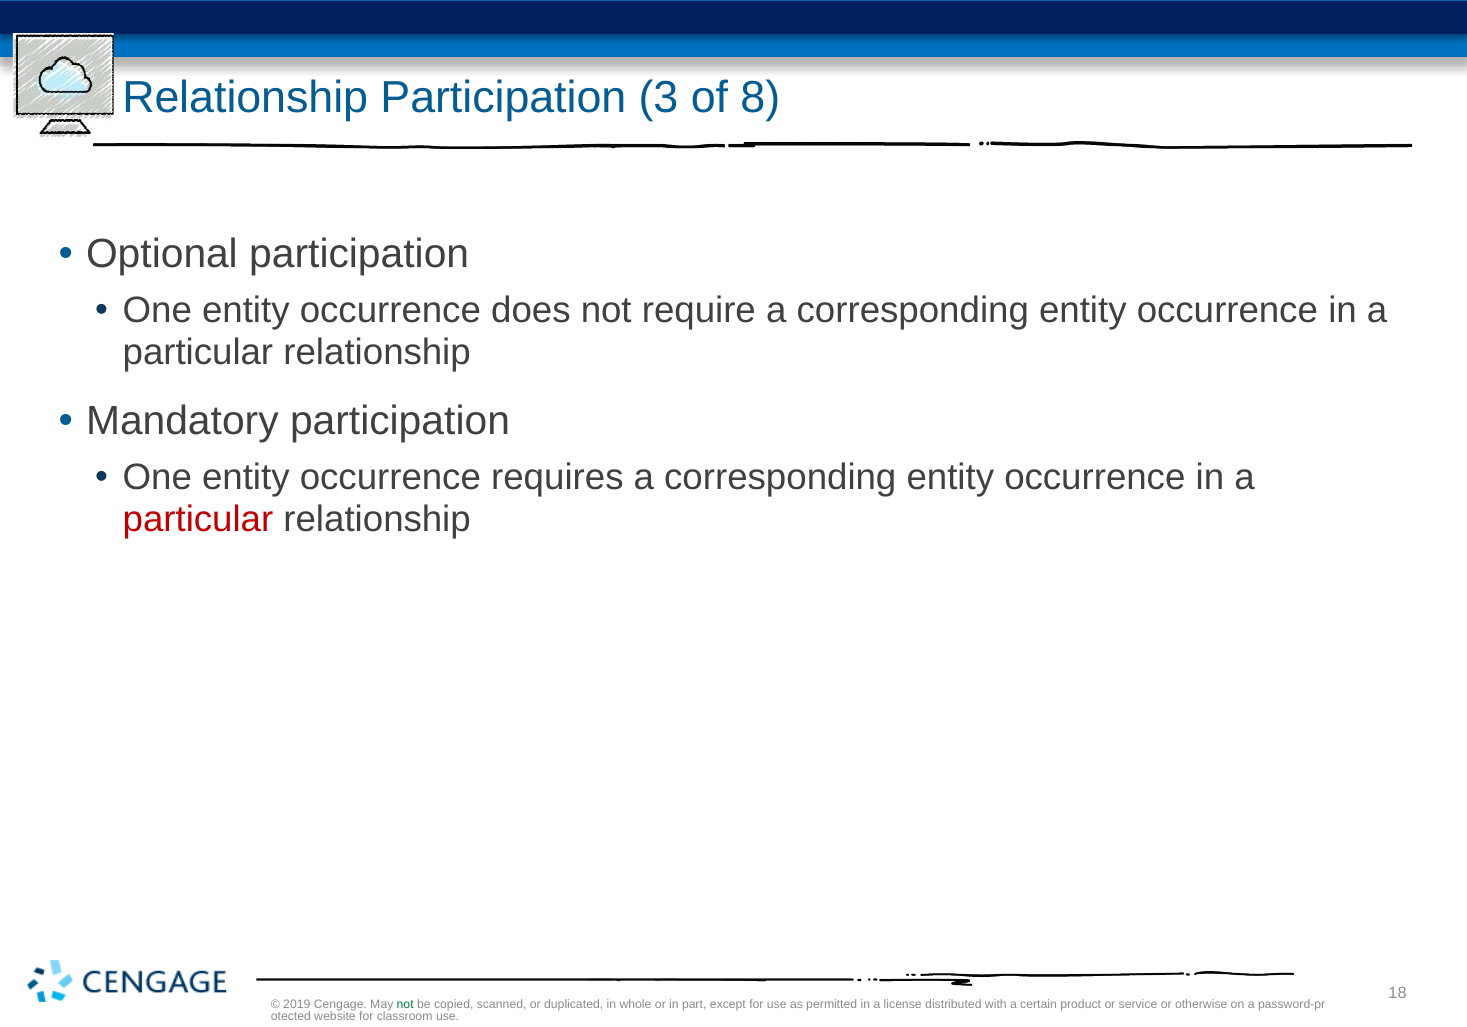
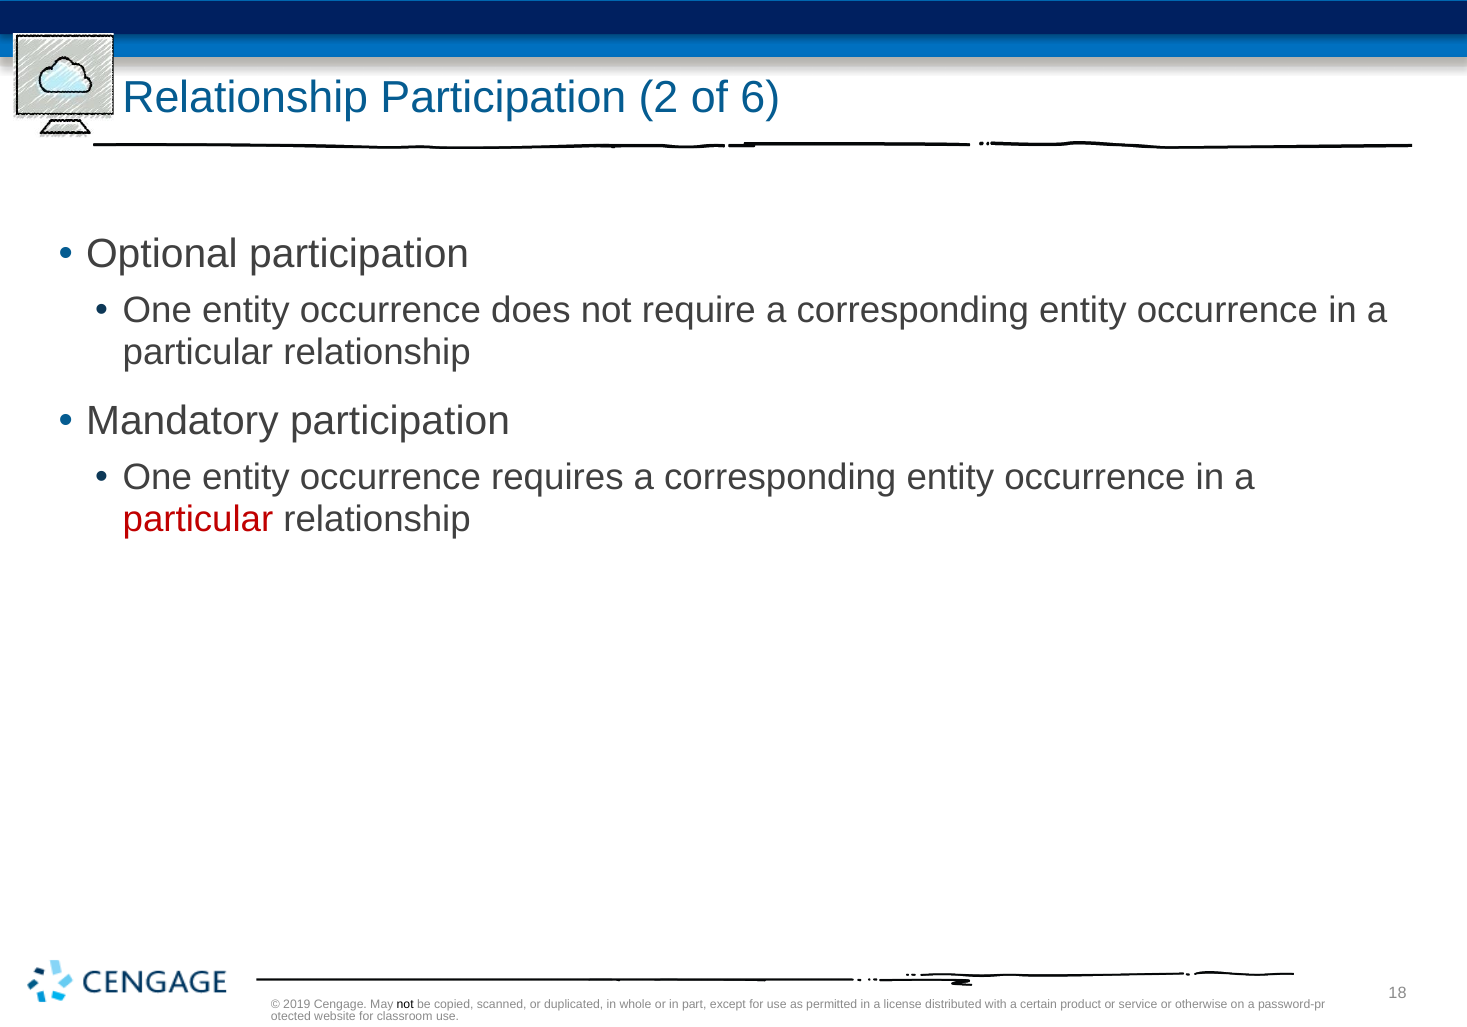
3: 3 -> 2
8: 8 -> 6
not at (405, 1004) colour: green -> black
